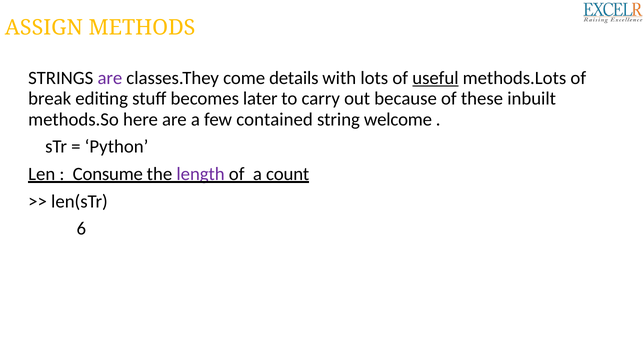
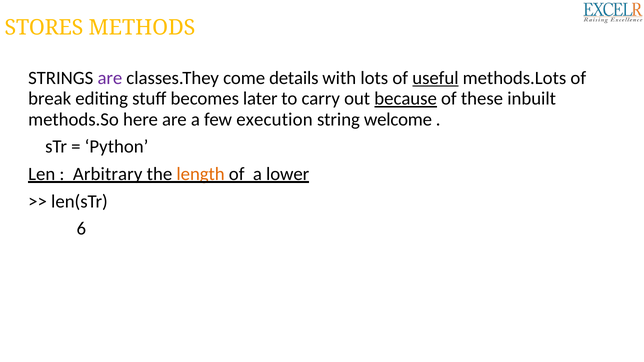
ASSIGN: ASSIGN -> STORES
because underline: none -> present
contained: contained -> execution
Consume: Consume -> Arbitrary
length colour: purple -> orange
count: count -> lower
